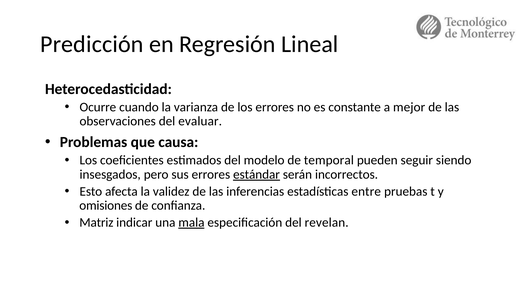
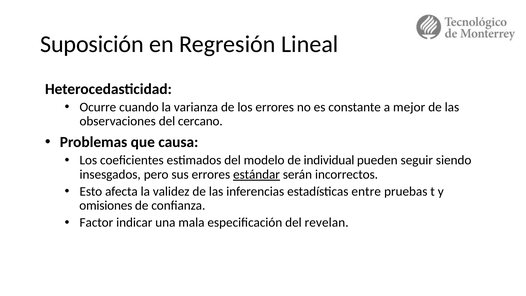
Predicción: Predicción -> Suposición
evaluar: evaluar -> cercano
temporal: temporal -> individual
Matriz: Matriz -> Factor
mala underline: present -> none
